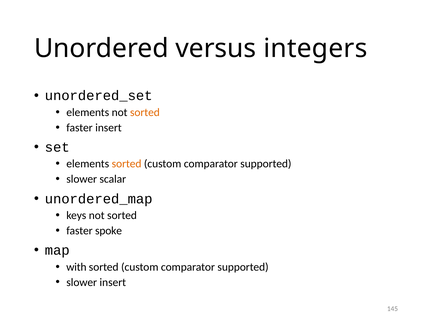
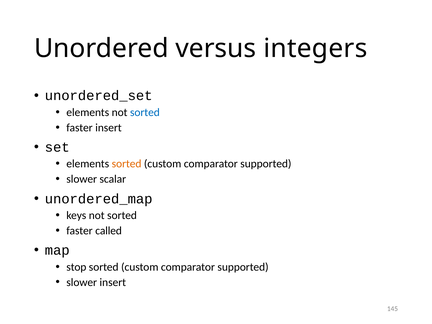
sorted at (145, 112) colour: orange -> blue
spoke: spoke -> called
with: with -> stop
